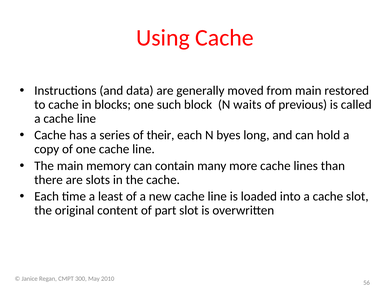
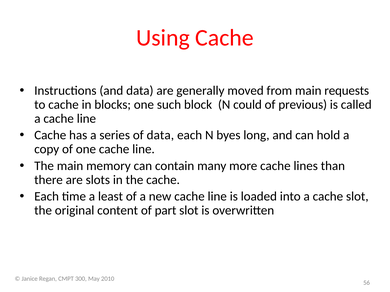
restored: restored -> requests
waits: waits -> could
of their: their -> data
